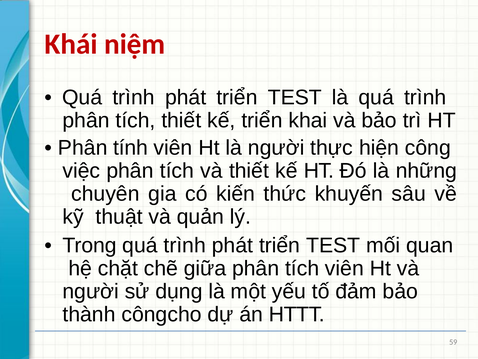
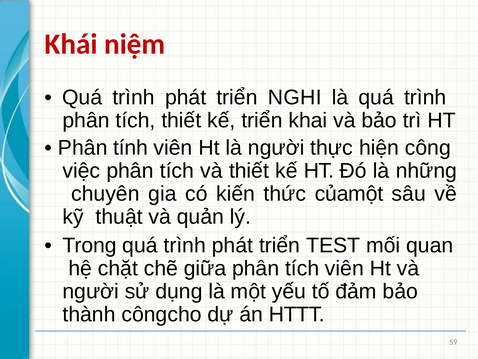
TEST at (295, 97): TEST -> NGHI
khuyến: khuyến -> củamột
